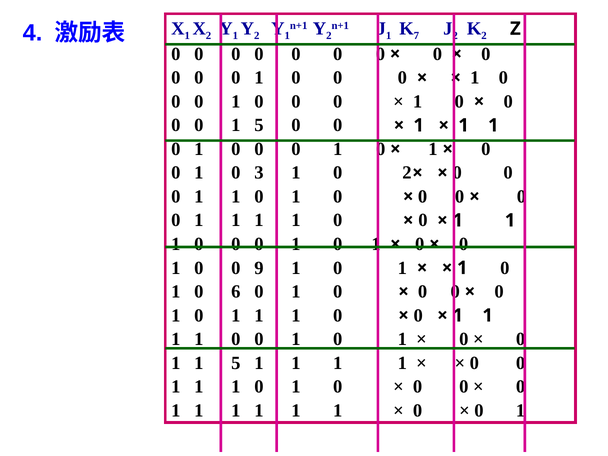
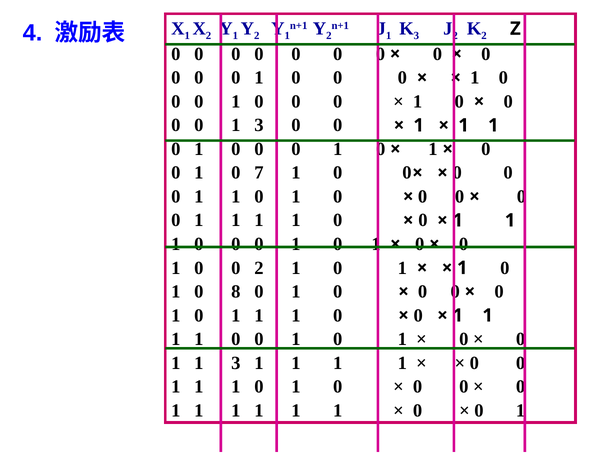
7 at (416, 36): 7 -> 3
0 1 5: 5 -> 3
3: 3 -> 7
2 at (407, 173): 2 -> 0
0 9: 9 -> 2
6: 6 -> 8
1 1 5: 5 -> 3
